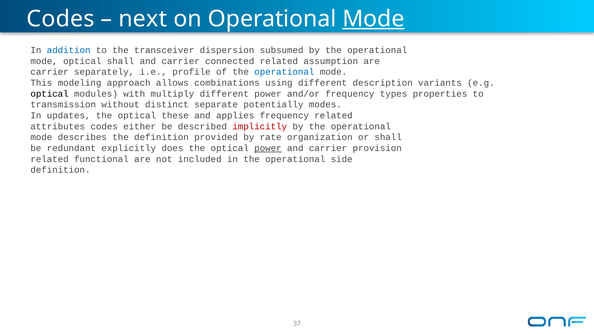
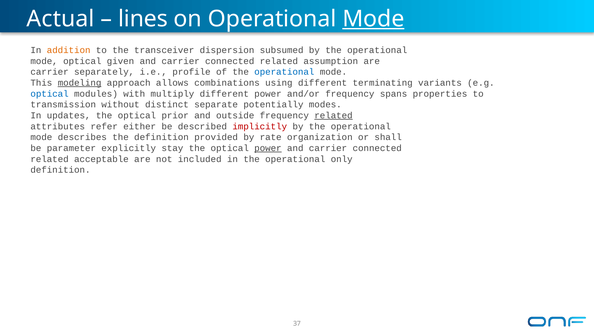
Codes at (61, 19): Codes -> Actual
next: next -> lines
addition colour: blue -> orange
optical shall: shall -> given
modeling underline: none -> present
description: description -> terminating
optical at (50, 94) colour: black -> blue
types: types -> spans
these: these -> prior
applies: applies -> outside
related at (333, 116) underline: none -> present
attributes codes: codes -> refer
redundant: redundant -> parameter
does: does -> stay
provision at (377, 148): provision -> connected
functional: functional -> acceptable
side: side -> only
